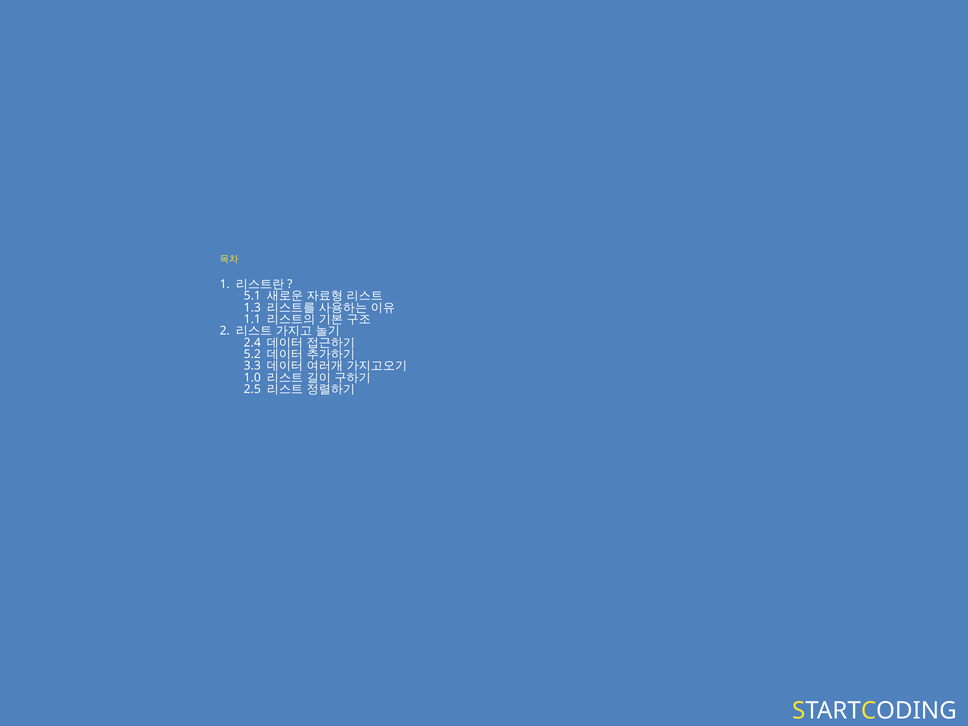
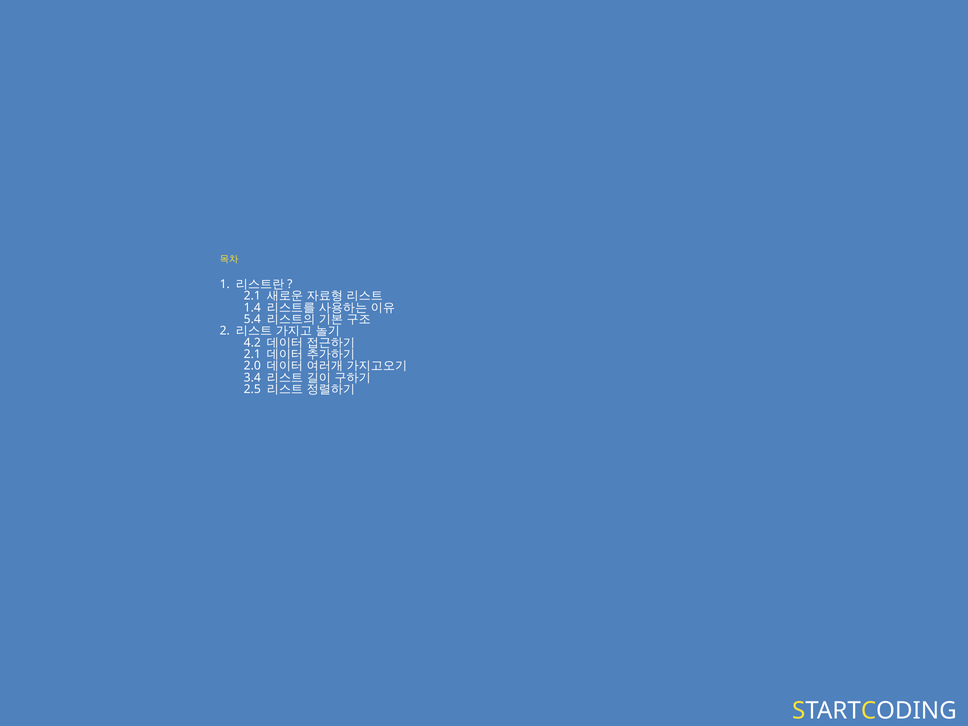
5.1 at (252, 296): 5.1 -> 2.1
1.3: 1.3 -> 1.4
1.1: 1.1 -> 5.4
2.4: 2.4 -> 4.2
5.2 at (252, 354): 5.2 -> 2.1
3.3: 3.3 -> 2.0
1.0: 1.0 -> 3.4
